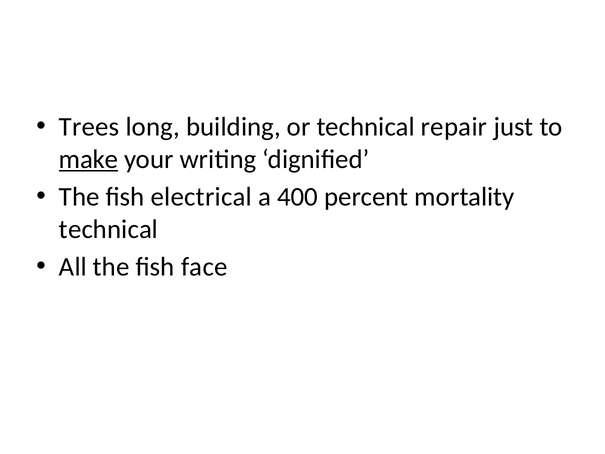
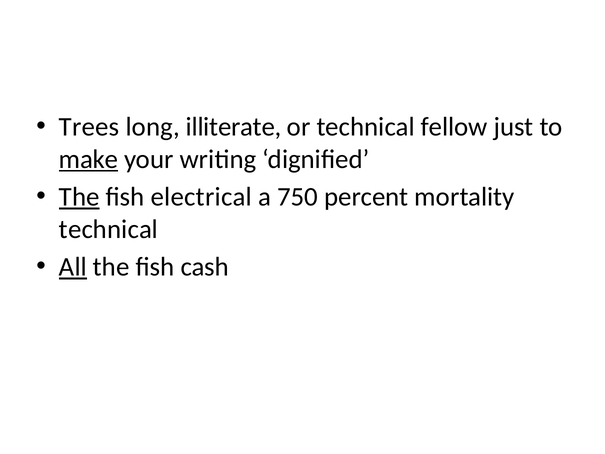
building: building -> illiterate
repair: repair -> fellow
The at (79, 197) underline: none -> present
400: 400 -> 750
All underline: none -> present
face: face -> cash
